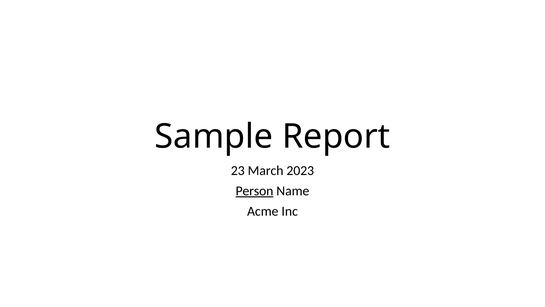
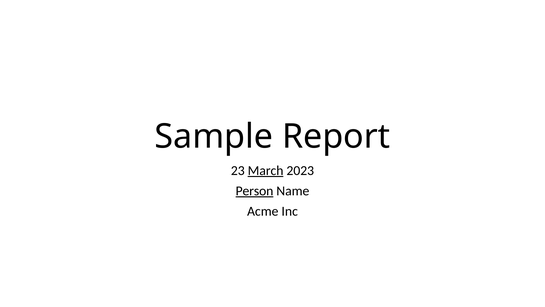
March underline: none -> present
